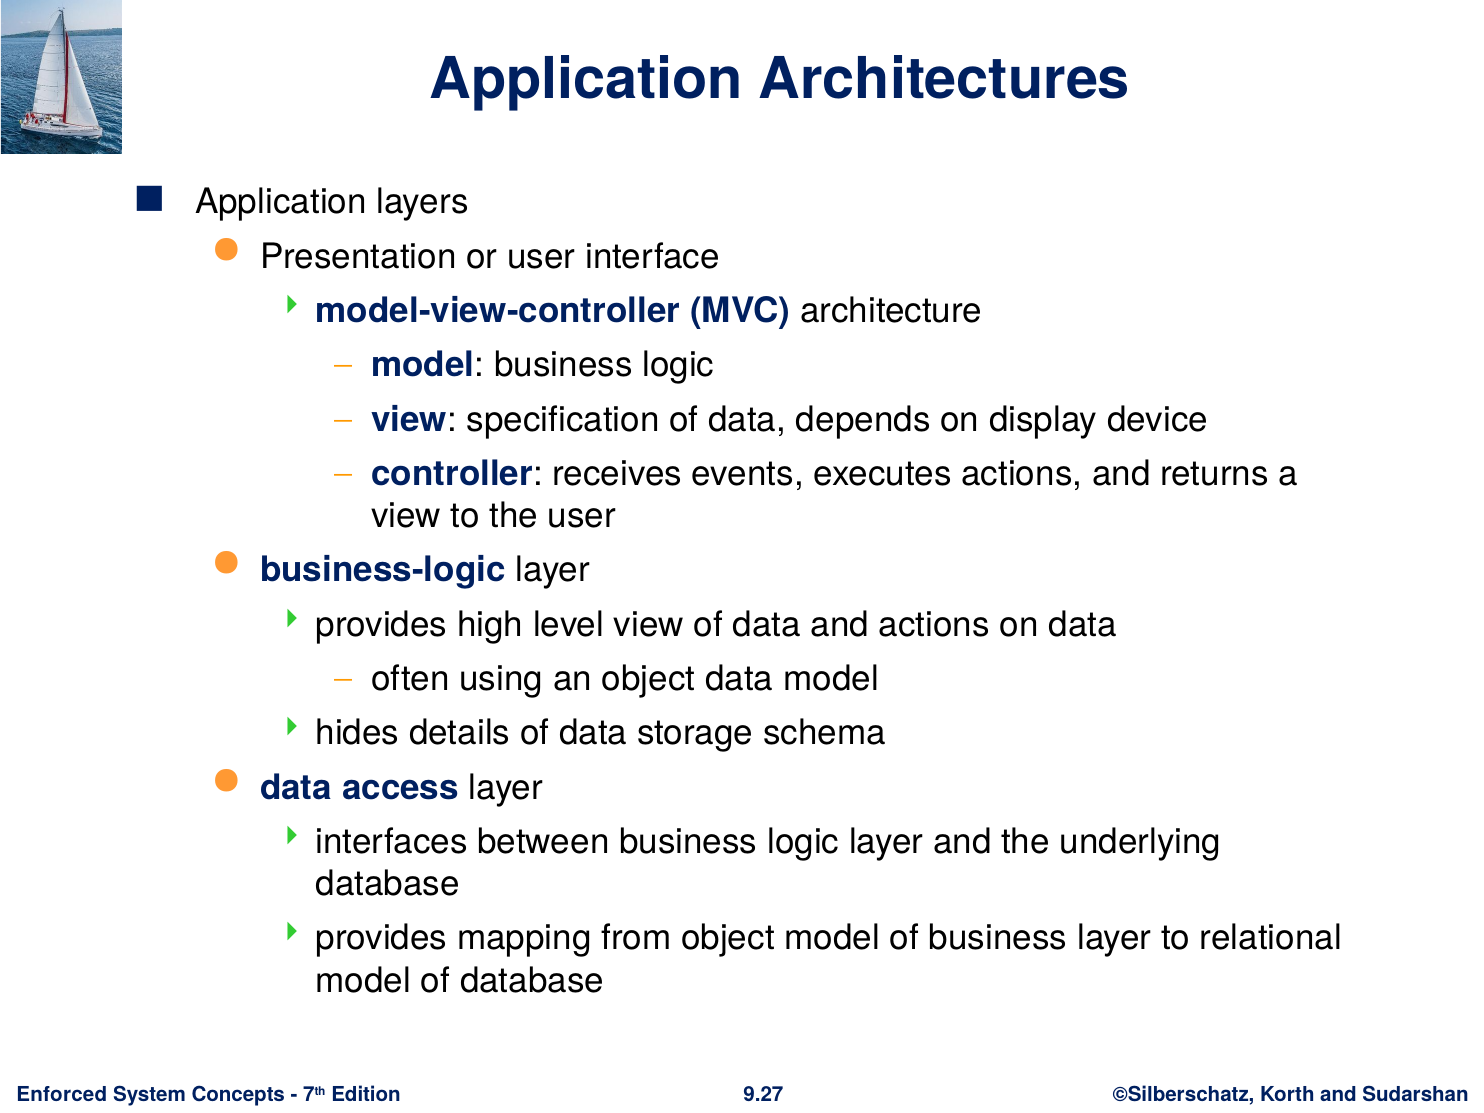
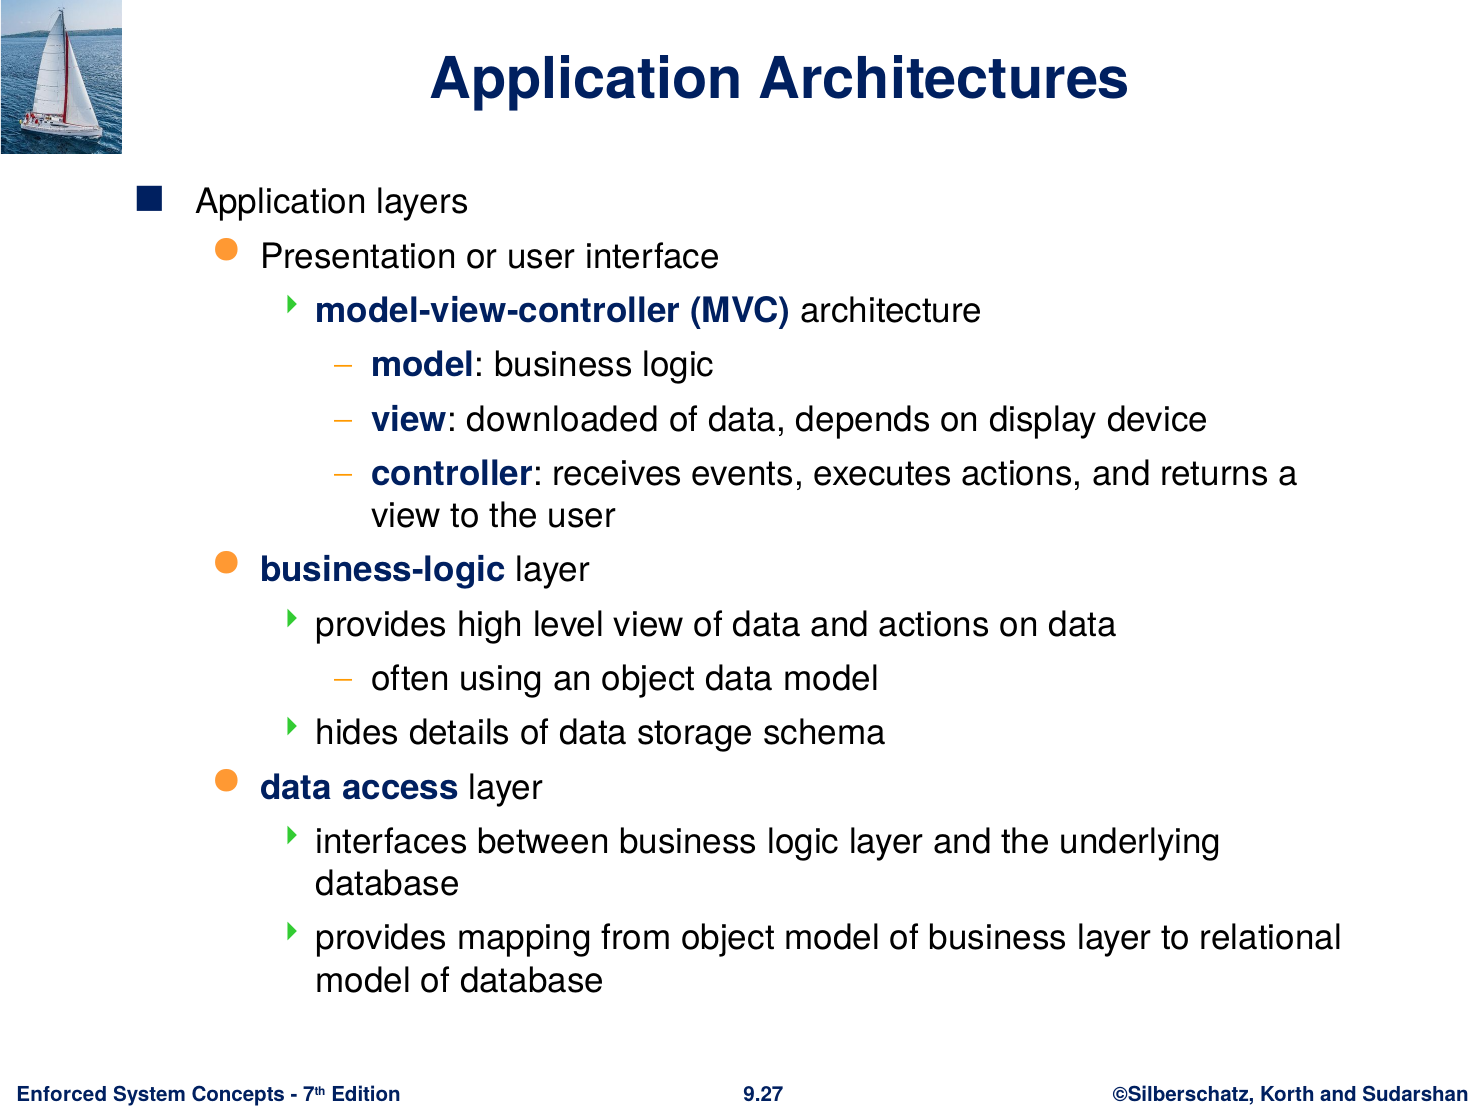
specification: specification -> downloaded
